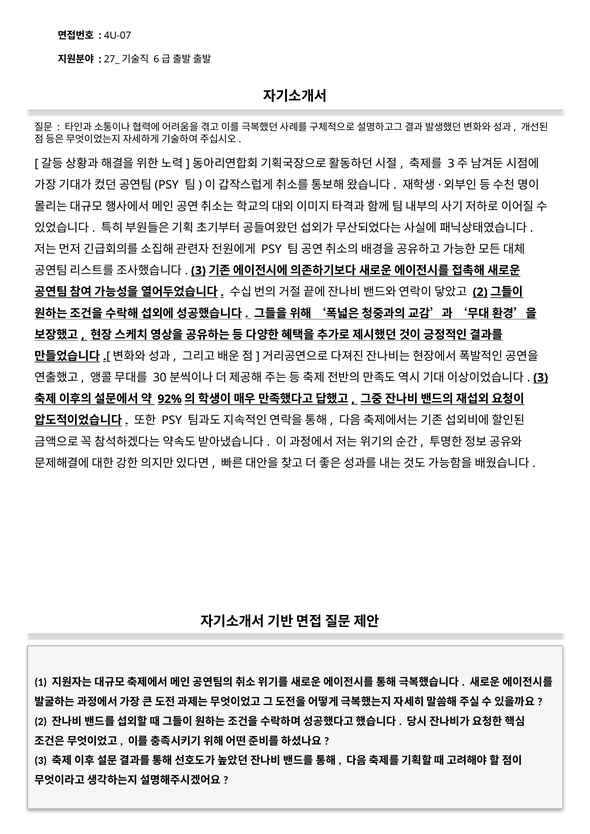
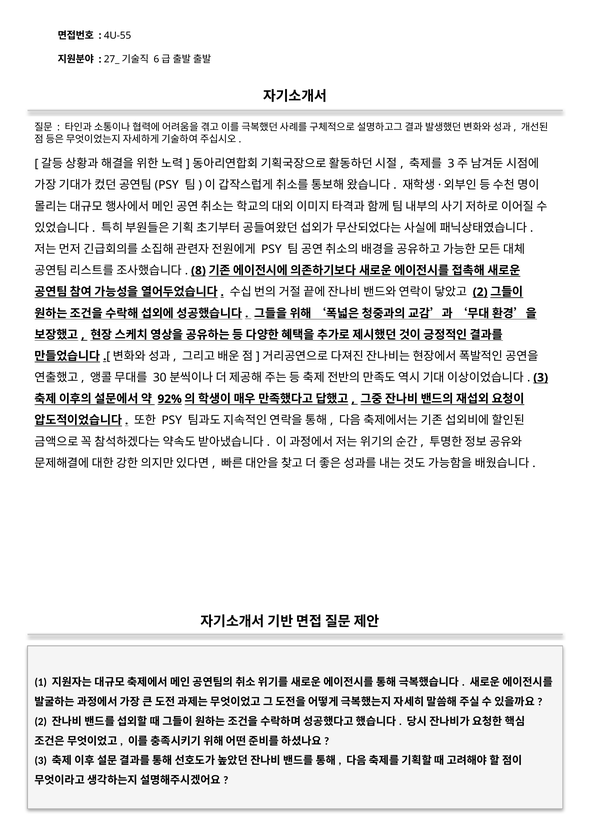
4U-07: 4U-07 -> 4U-55
3 at (198, 271): 3 -> 8
